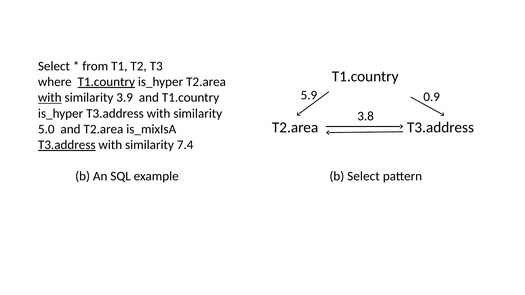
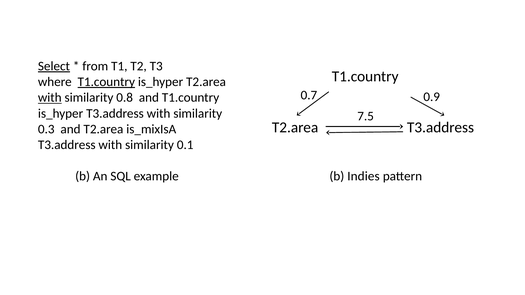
Select at (54, 66) underline: none -> present
5.9: 5.9 -> 0.7
3.9: 3.9 -> 0.8
3.8: 3.8 -> 7.5
5.0: 5.0 -> 0.3
T3.address at (67, 145) underline: present -> none
7.4: 7.4 -> 0.1
b Select: Select -> Indies
